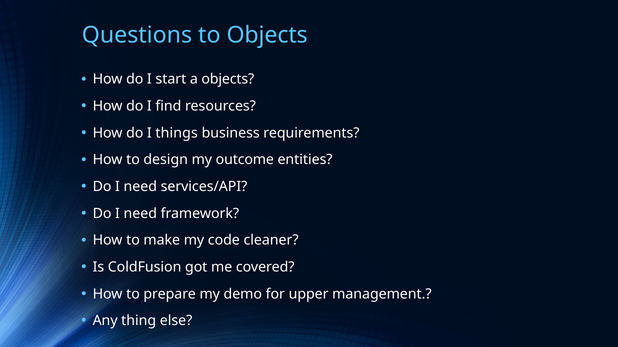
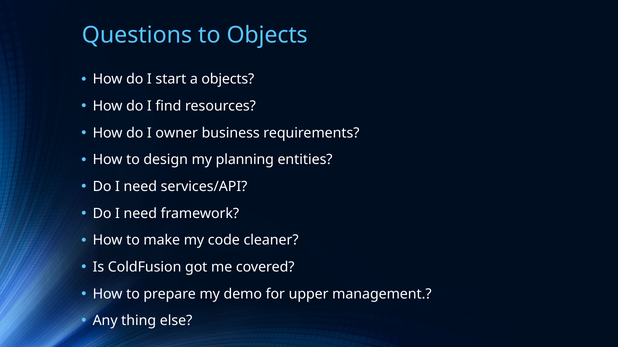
things: things -> owner
outcome: outcome -> planning
